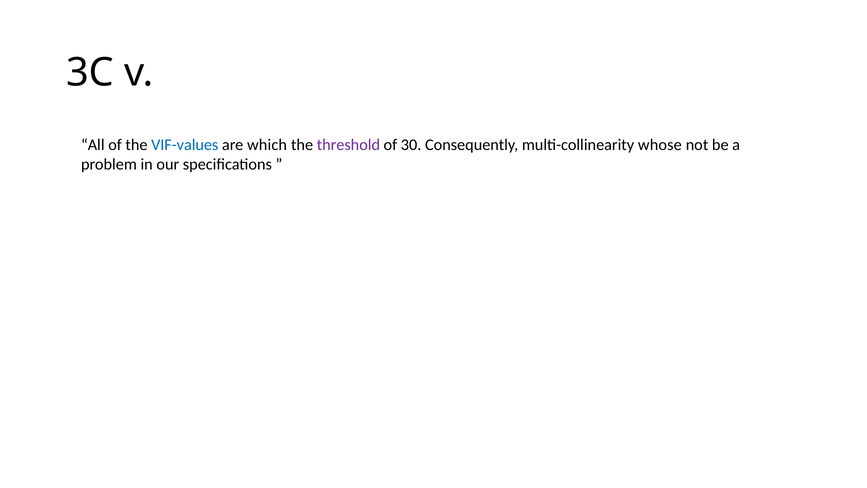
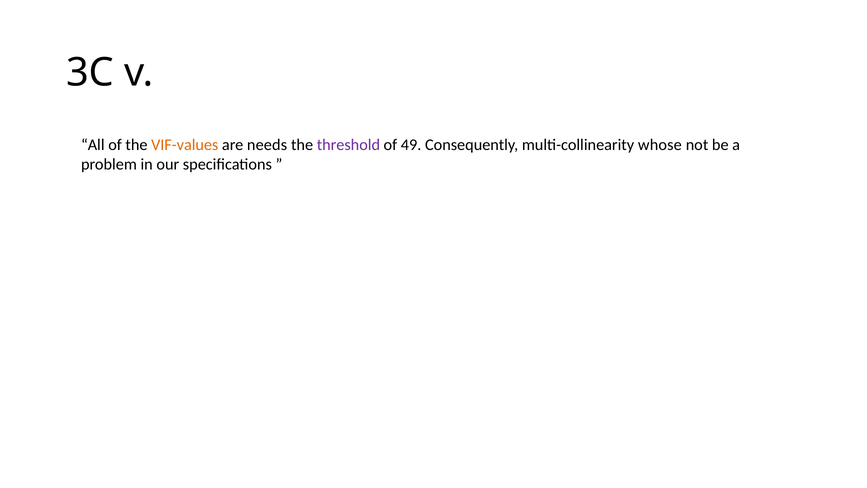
VIF-values colour: blue -> orange
which: which -> needs
30: 30 -> 49
